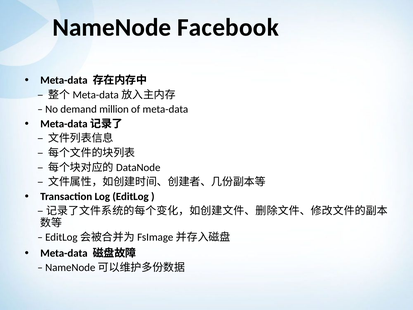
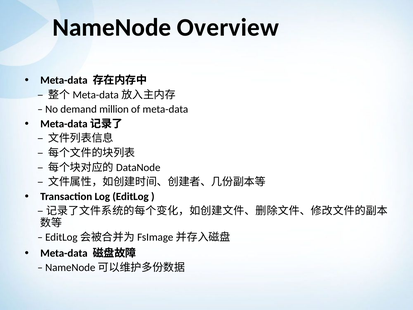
Facebook: Facebook -> Overview
